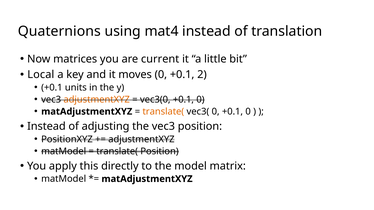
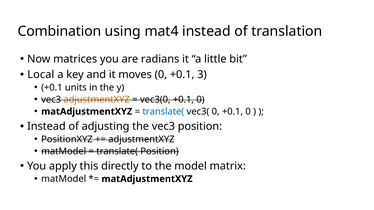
Quaternions: Quaternions -> Combination
current: current -> radians
2: 2 -> 3
translate( at (163, 112) colour: orange -> blue
